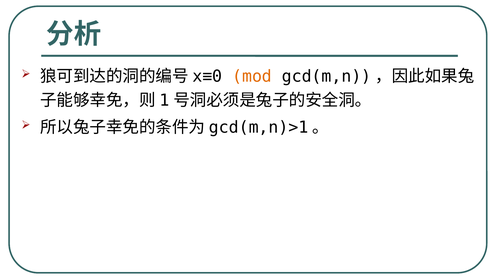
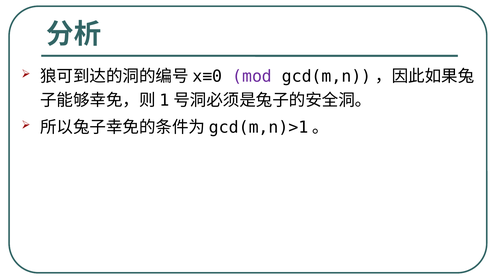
mod colour: orange -> purple
